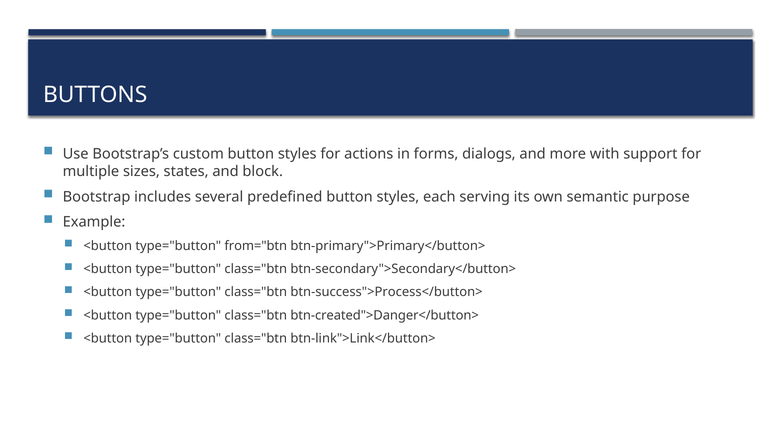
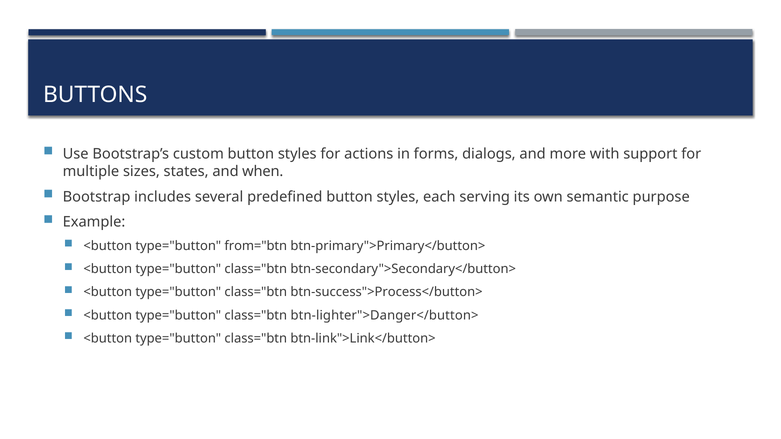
block: block -> when
btn-created">Danger</button>: btn-created">Danger</button> -> btn-lighter">Danger</button>
